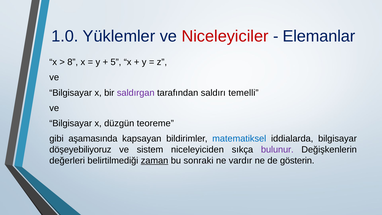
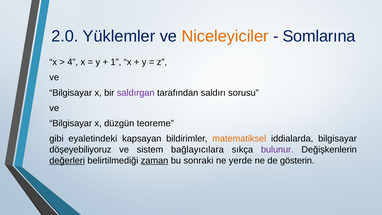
1.0: 1.0 -> 2.0
Niceleyiciler colour: red -> orange
Elemanlar: Elemanlar -> Somlarına
8: 8 -> 4
5: 5 -> 1
temelli: temelli -> sorusu
aşamasında: aşamasında -> eyaletindeki
matematiksel colour: blue -> orange
niceleyiciden: niceleyiciden -> bağlayıcılara
değerleri underline: none -> present
vardır: vardır -> yerde
